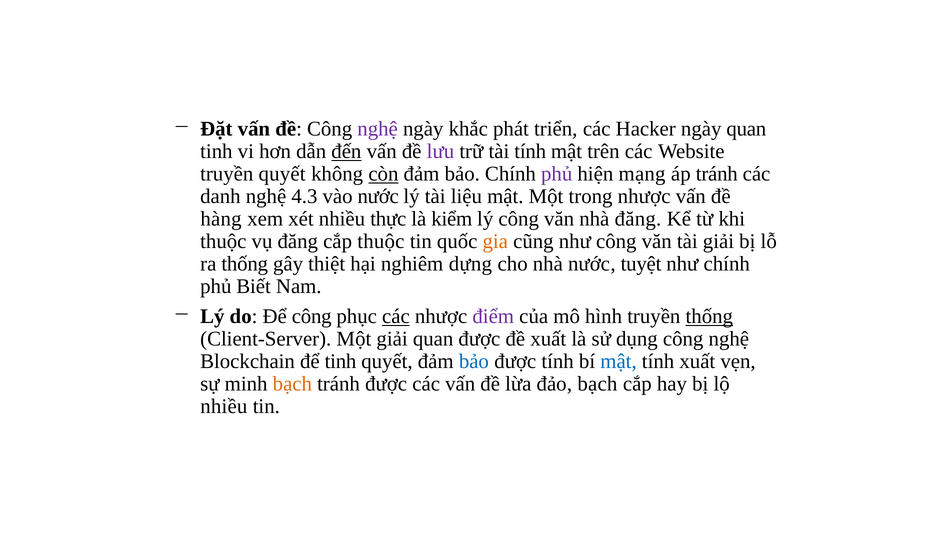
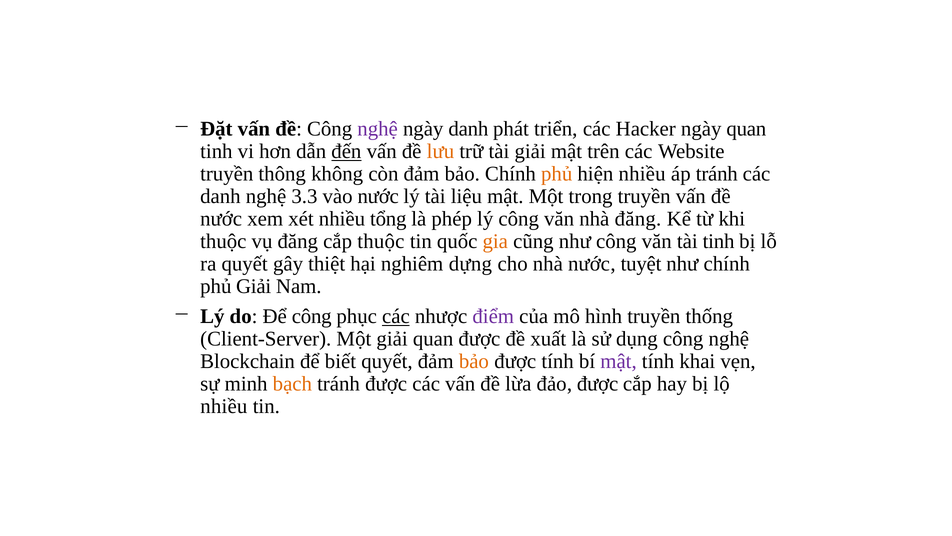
ngày khắc: khắc -> danh
lưu colour: purple -> orange
tài tính: tính -> giải
truyền quyết: quyết -> thông
còn underline: present -> none
phủ at (557, 174) colour: purple -> orange
hiện mạng: mạng -> nhiều
4.3: 4.3 -> 3.3
trong nhược: nhược -> truyền
hàng at (221, 219): hàng -> nước
thực: thực -> tổng
kiểm: kiểm -> phép
tài giải: giải -> tinh
ra thống: thống -> quyết
phủ Biết: Biết -> Giải
thống at (709, 316) underline: present -> none
để tinh: tinh -> biết
bảo at (474, 361) colour: blue -> orange
mật at (619, 361) colour: blue -> purple
tính xuất: xuất -> khai
đảo bạch: bạch -> được
